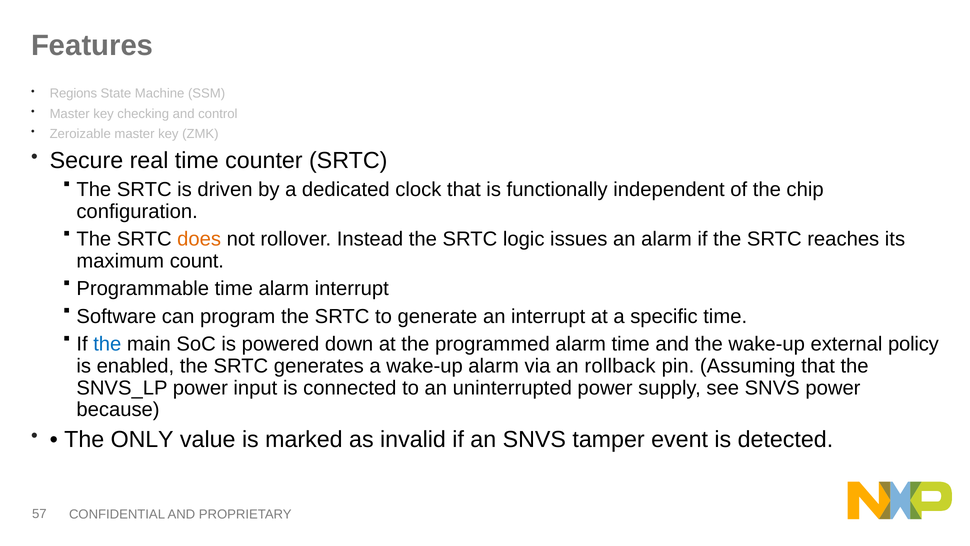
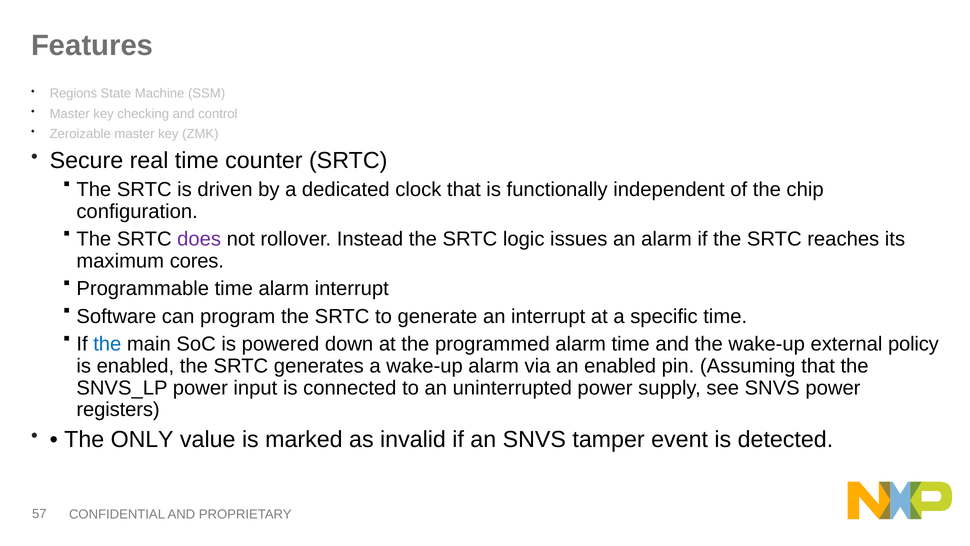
does colour: orange -> purple
count: count -> cores
an rollback: rollback -> enabled
because: because -> registers
